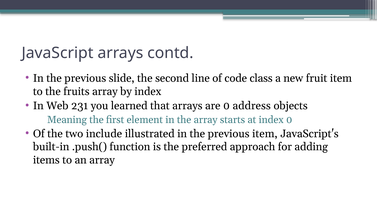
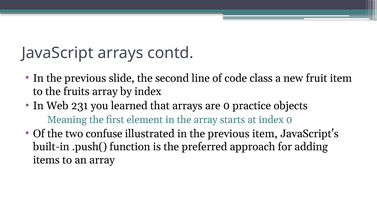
address: address -> practice
include: include -> confuse
